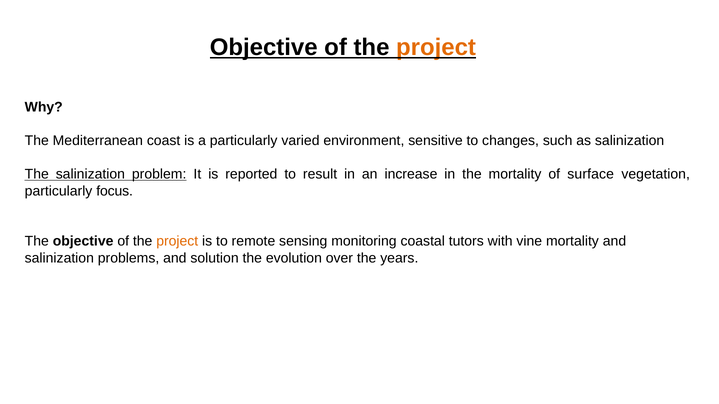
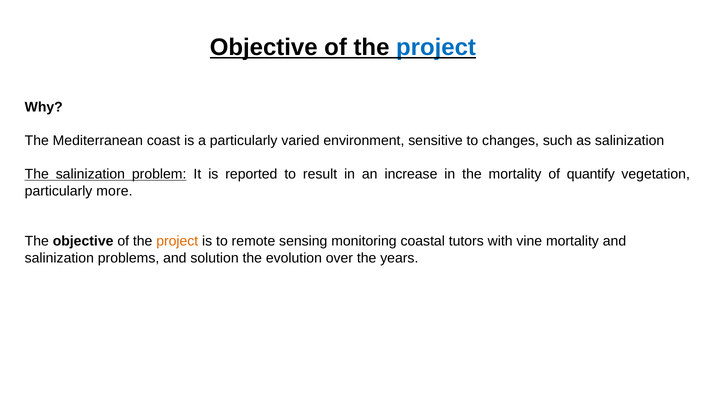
project at (436, 47) colour: orange -> blue
surface: surface -> quantify
focus: focus -> more
